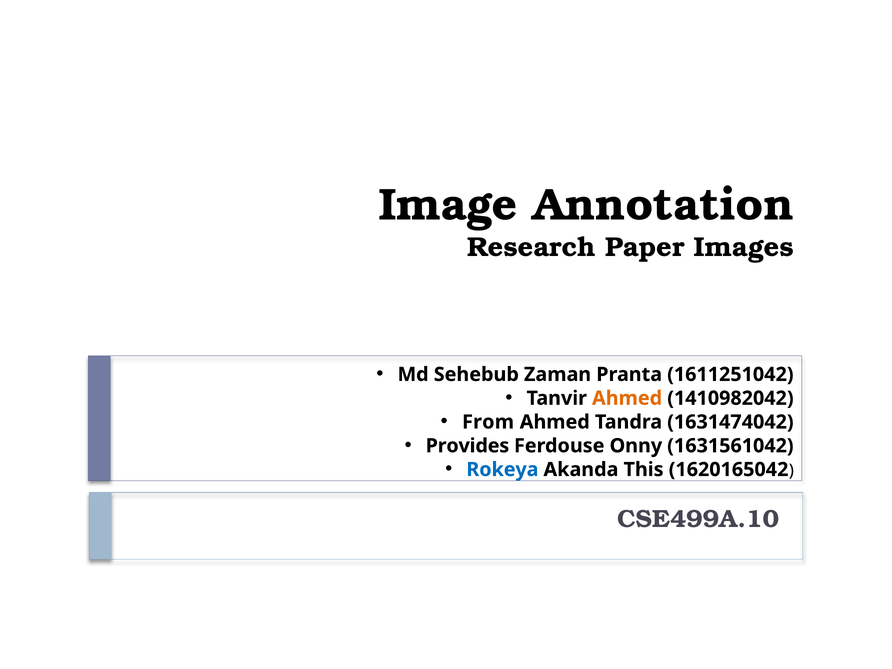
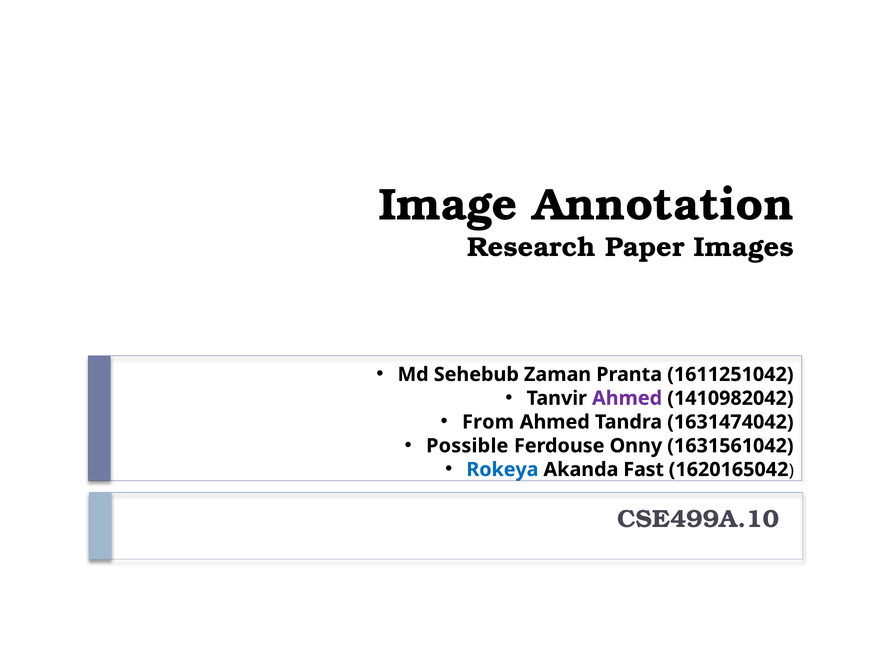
Ahmed at (627, 398) colour: orange -> purple
Provides: Provides -> Possible
This: This -> Fast
